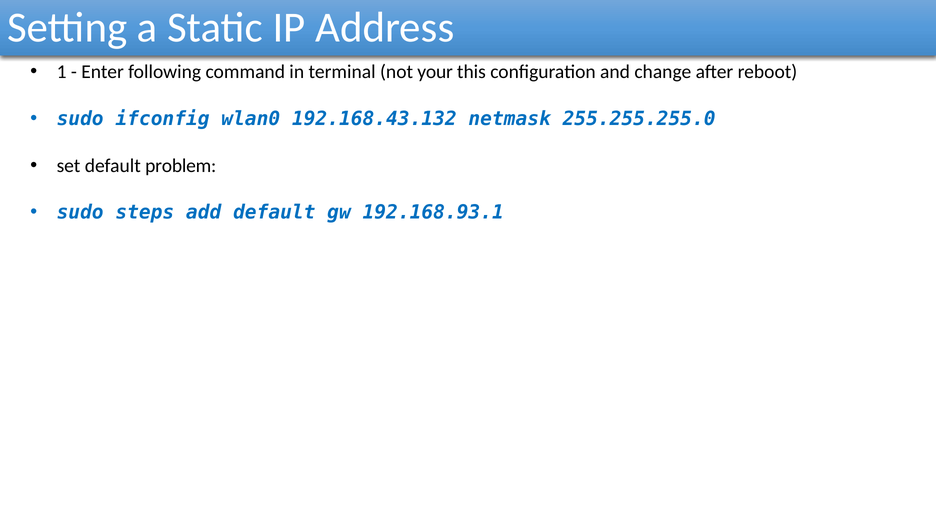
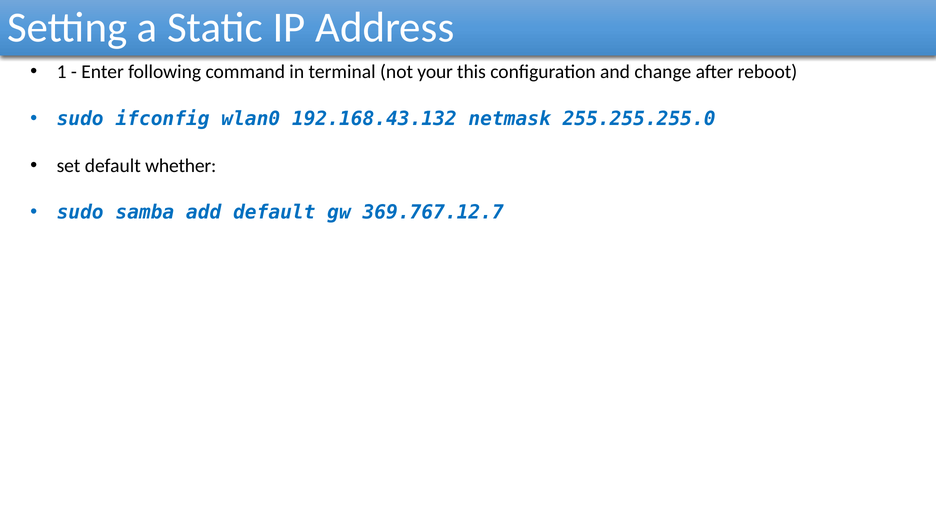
problem: problem -> whether
steps: steps -> samba
192.168.93.1: 192.168.93.1 -> 369.767.12.7
